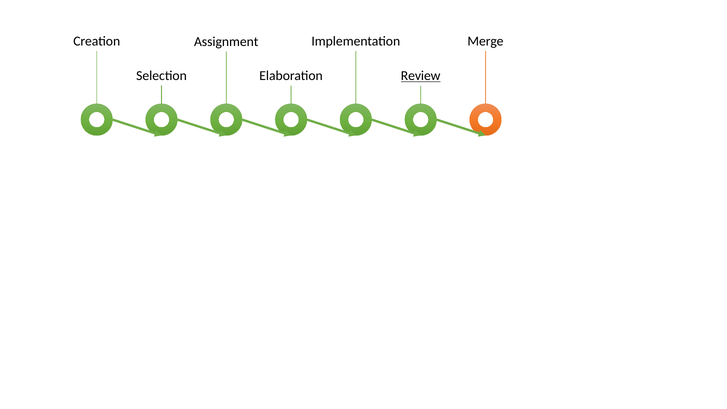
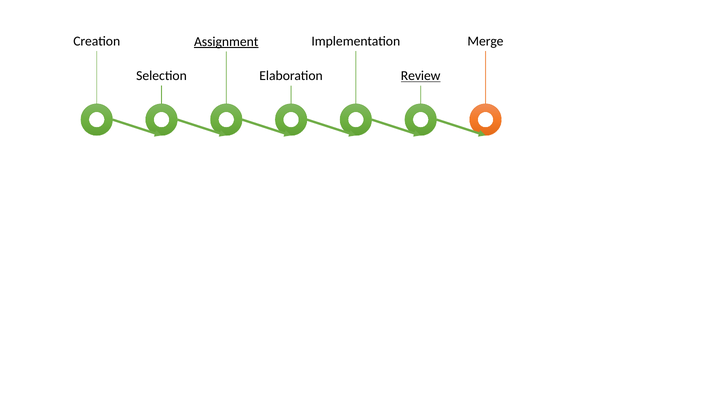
Assignment underline: none -> present
